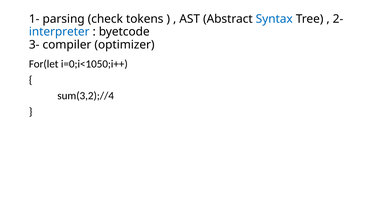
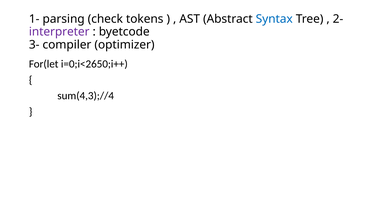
interpreter colour: blue -> purple
i=0;i<1050;i++: i=0;i<1050;i++ -> i=0;i<2650;i++
sum(3,2);//4: sum(3,2);//4 -> sum(4,3);//4
